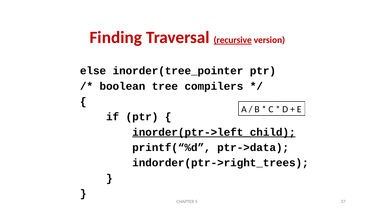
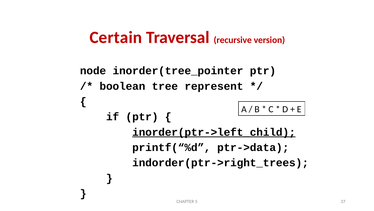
Finding: Finding -> Certain
recursive underline: present -> none
else: else -> node
compilers: compilers -> represent
